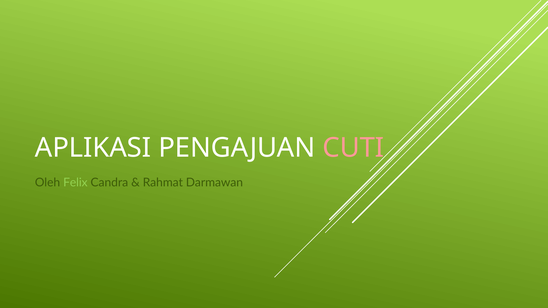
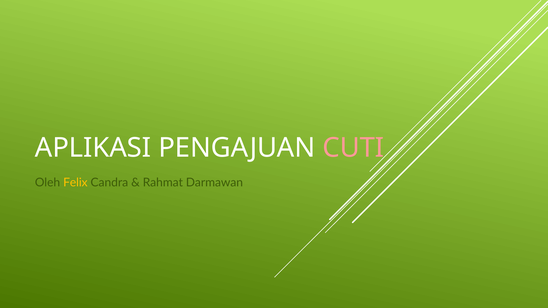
Felix colour: light green -> yellow
